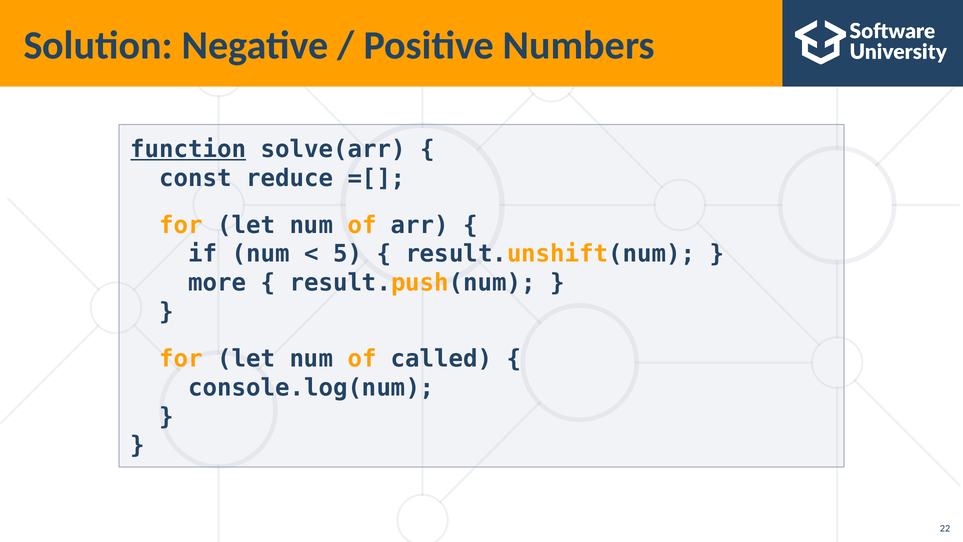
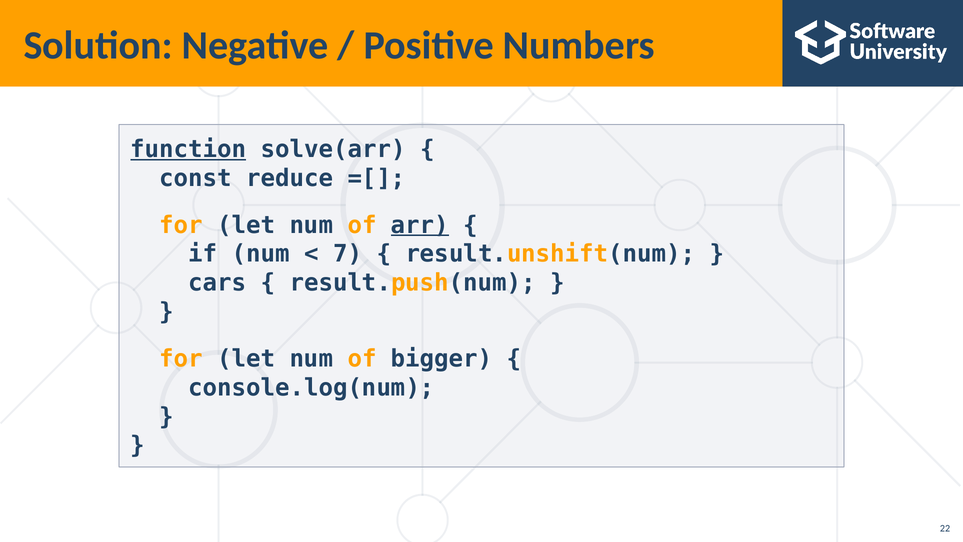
arr underline: none -> present
5: 5 -> 7
more: more -> cars
called: called -> bigger
